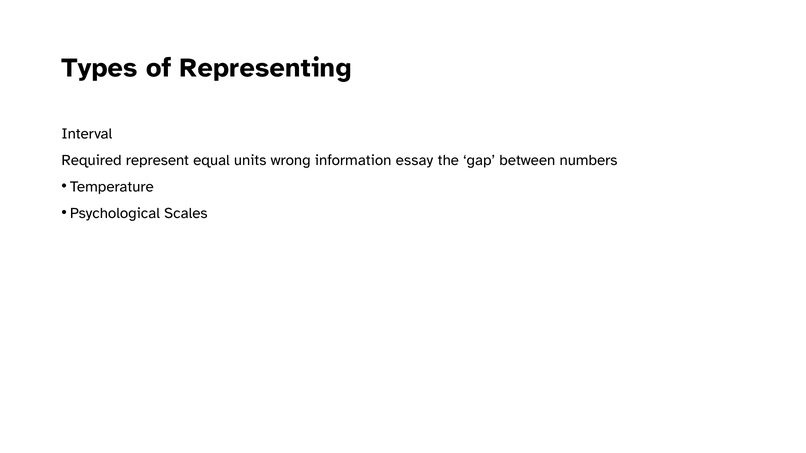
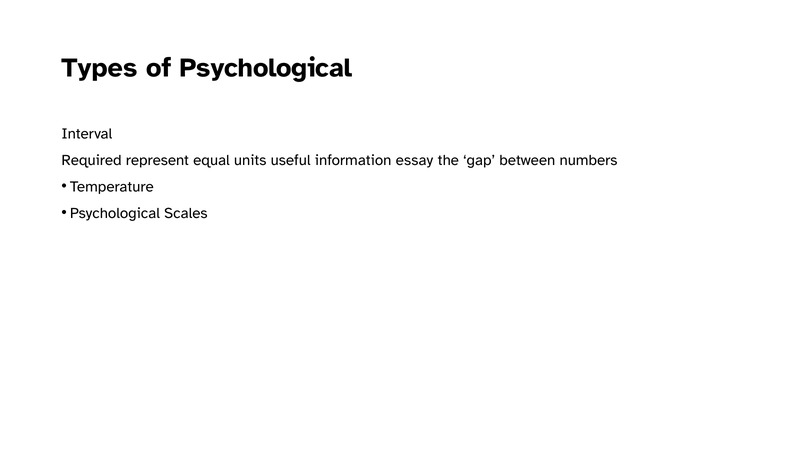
of Representing: Representing -> Psychological
wrong: wrong -> useful
